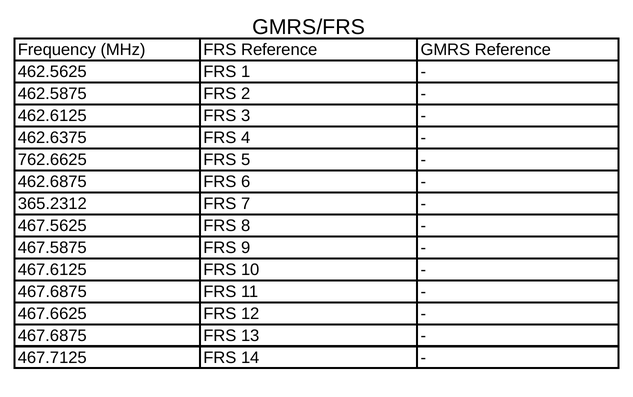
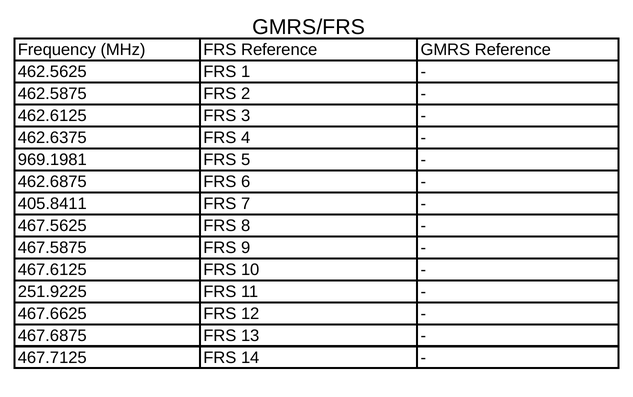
762.6625: 762.6625 -> 969.1981
365.2312: 365.2312 -> 405.8411
467.6875 at (52, 292): 467.6875 -> 251.9225
